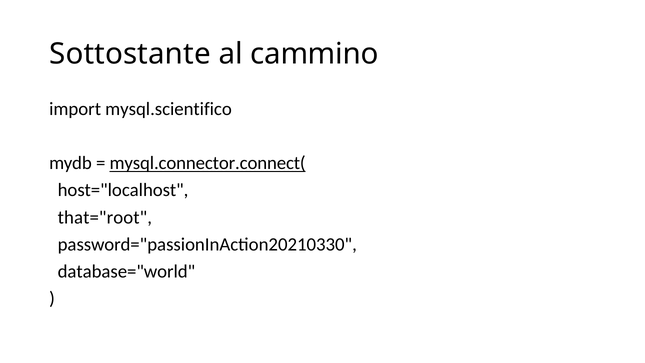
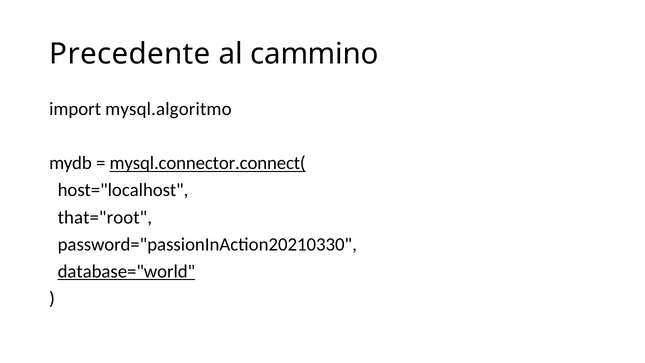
Sottostante: Sottostante -> Precedente
mysql.scientifico: mysql.scientifico -> mysql.algoritmo
database="world underline: none -> present
